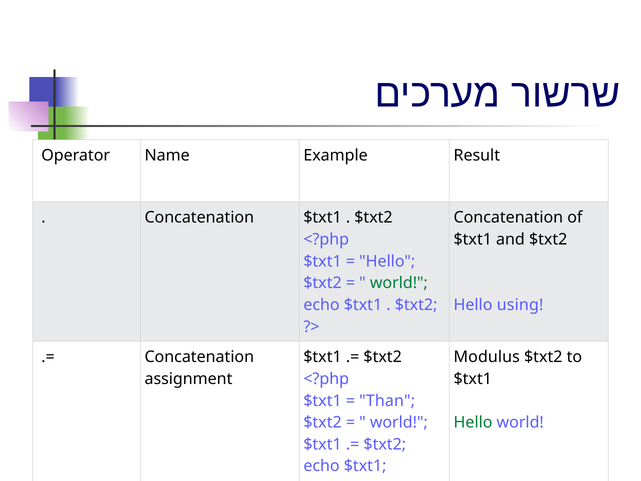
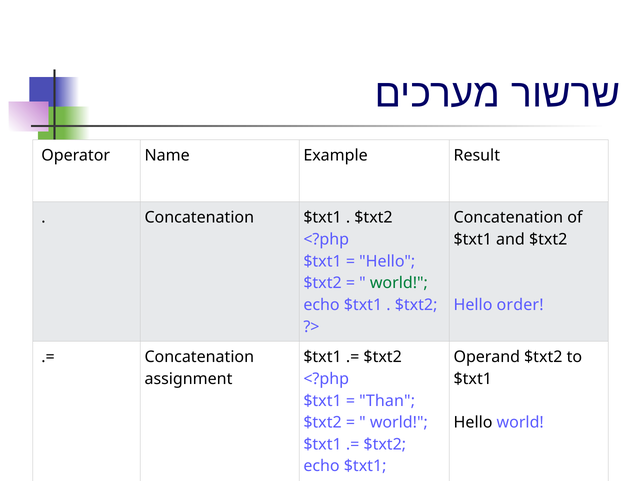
using: using -> order
Modulus: Modulus -> Operand
Hello at (473, 422) colour: green -> black
